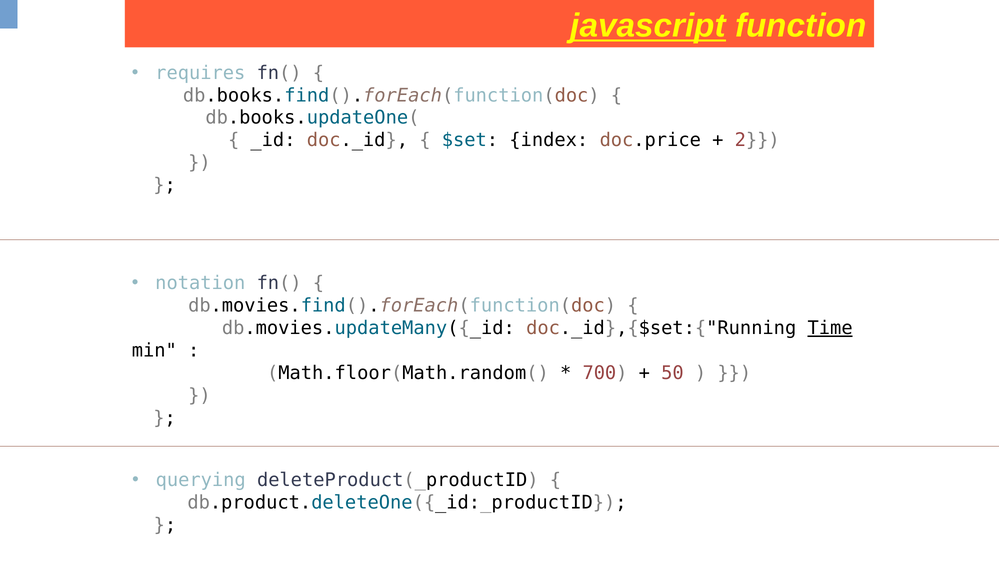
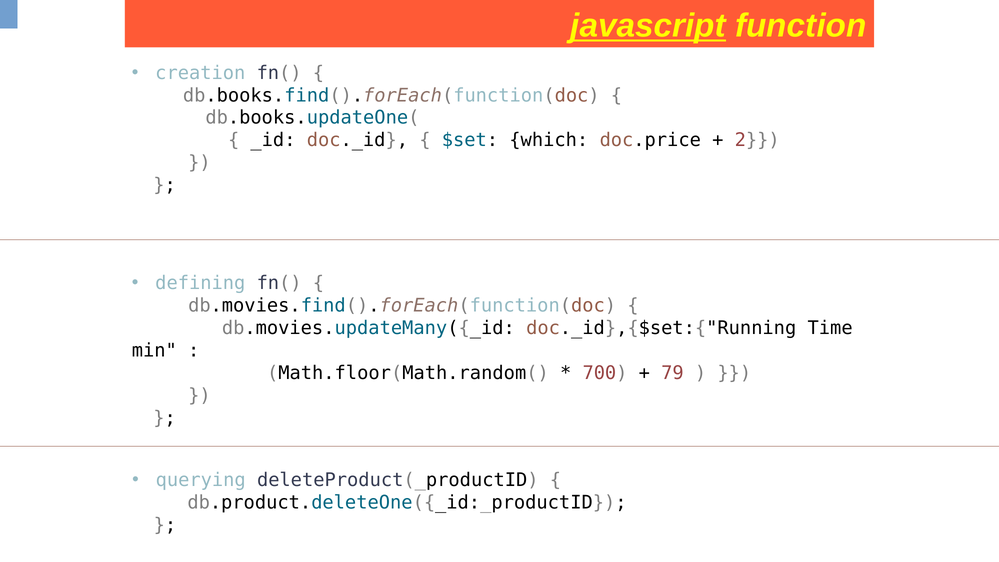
requires: requires -> creation
index: index -> which
notation: notation -> defining
Time underline: present -> none
50: 50 -> 79
